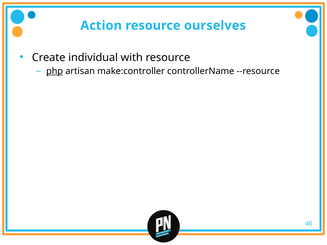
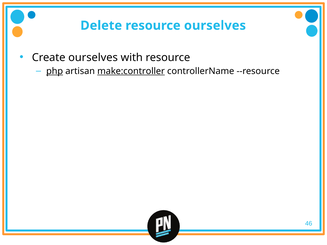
Action: Action -> Delete
Create individual: individual -> ourselves
make:controller underline: none -> present
